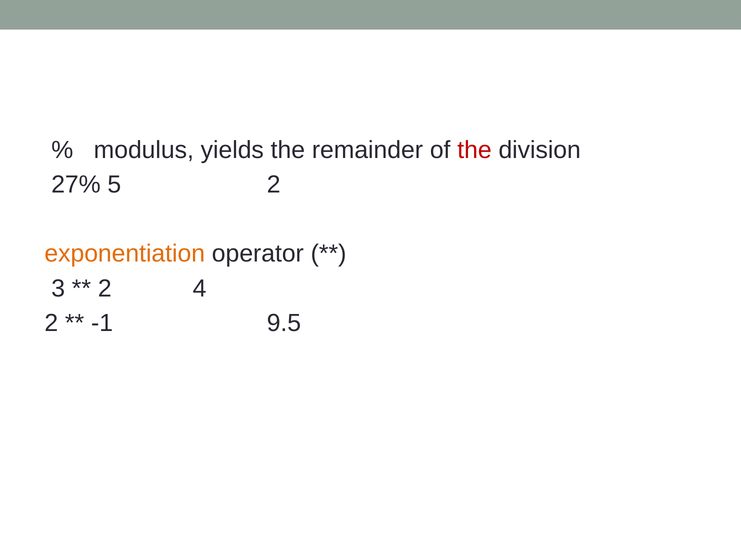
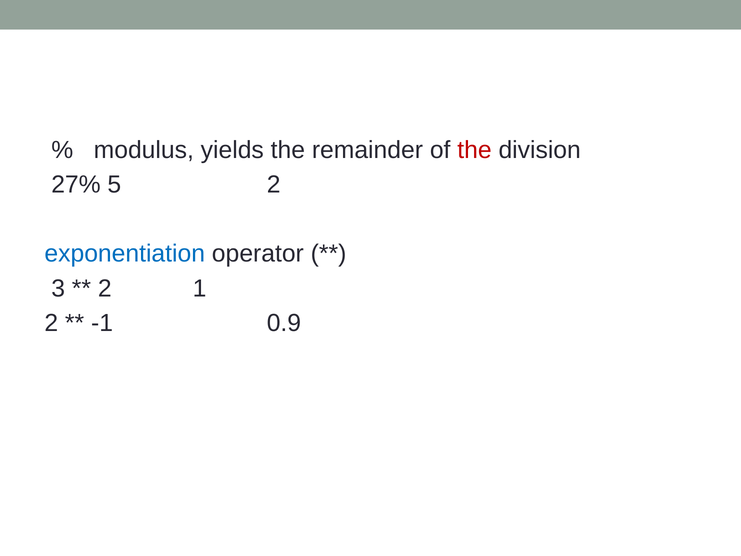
exponentiation colour: orange -> blue
4: 4 -> 1
9.5: 9.5 -> 0.9
